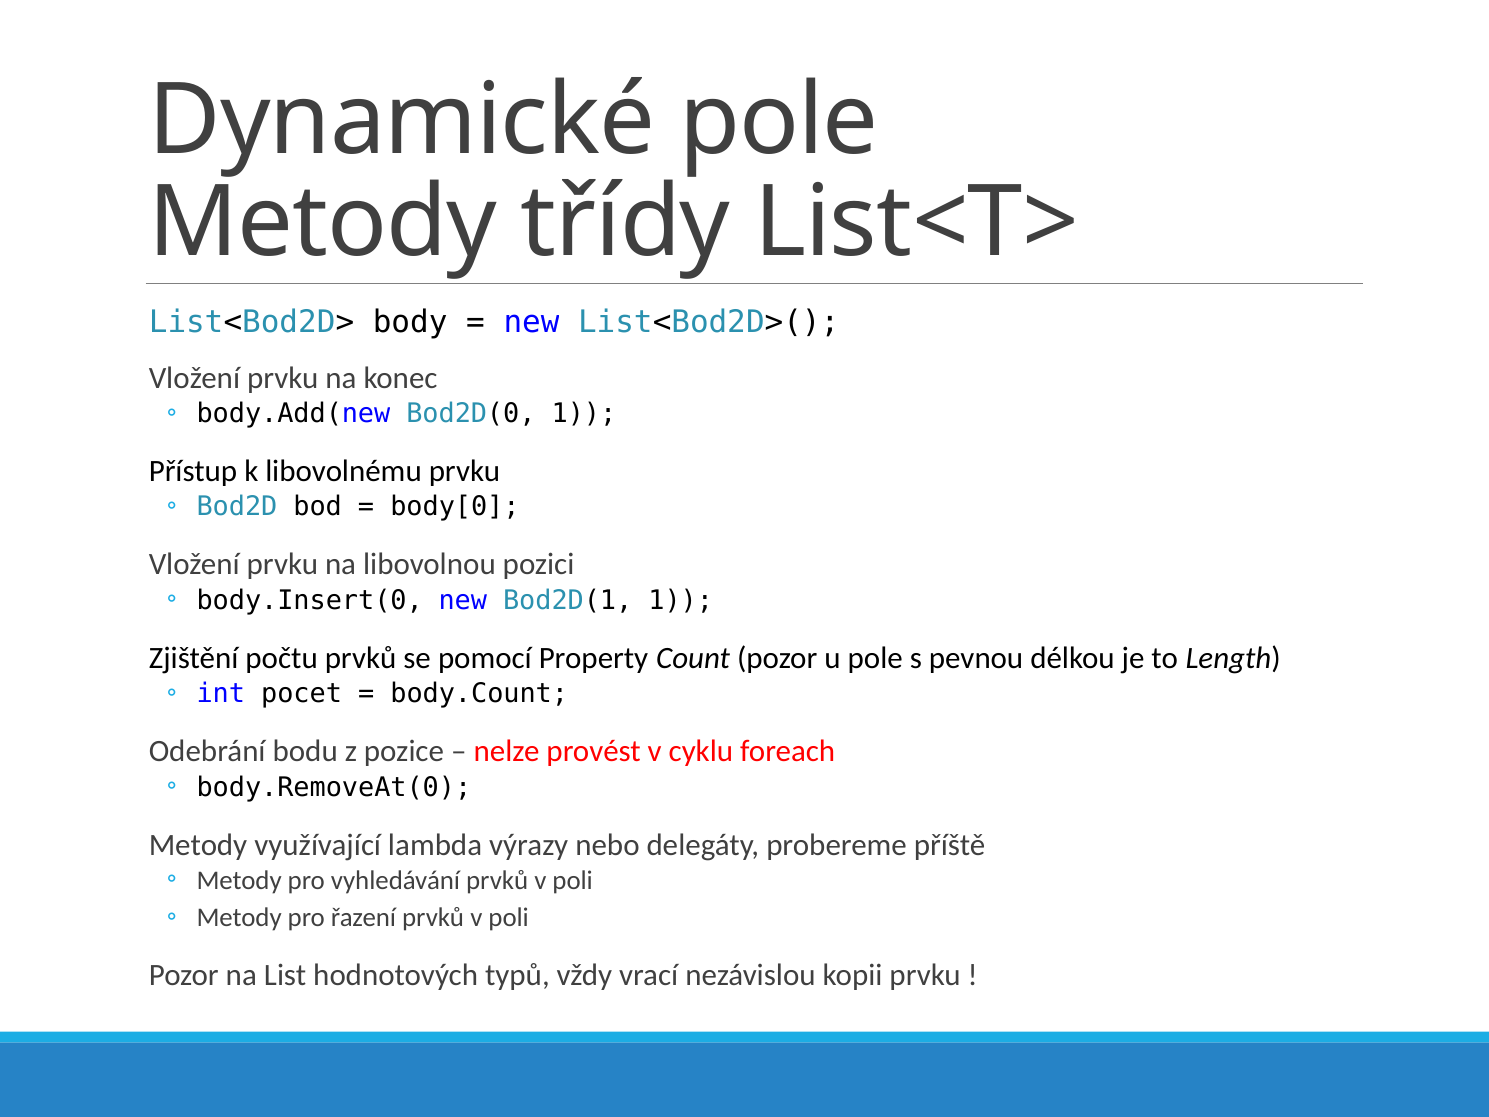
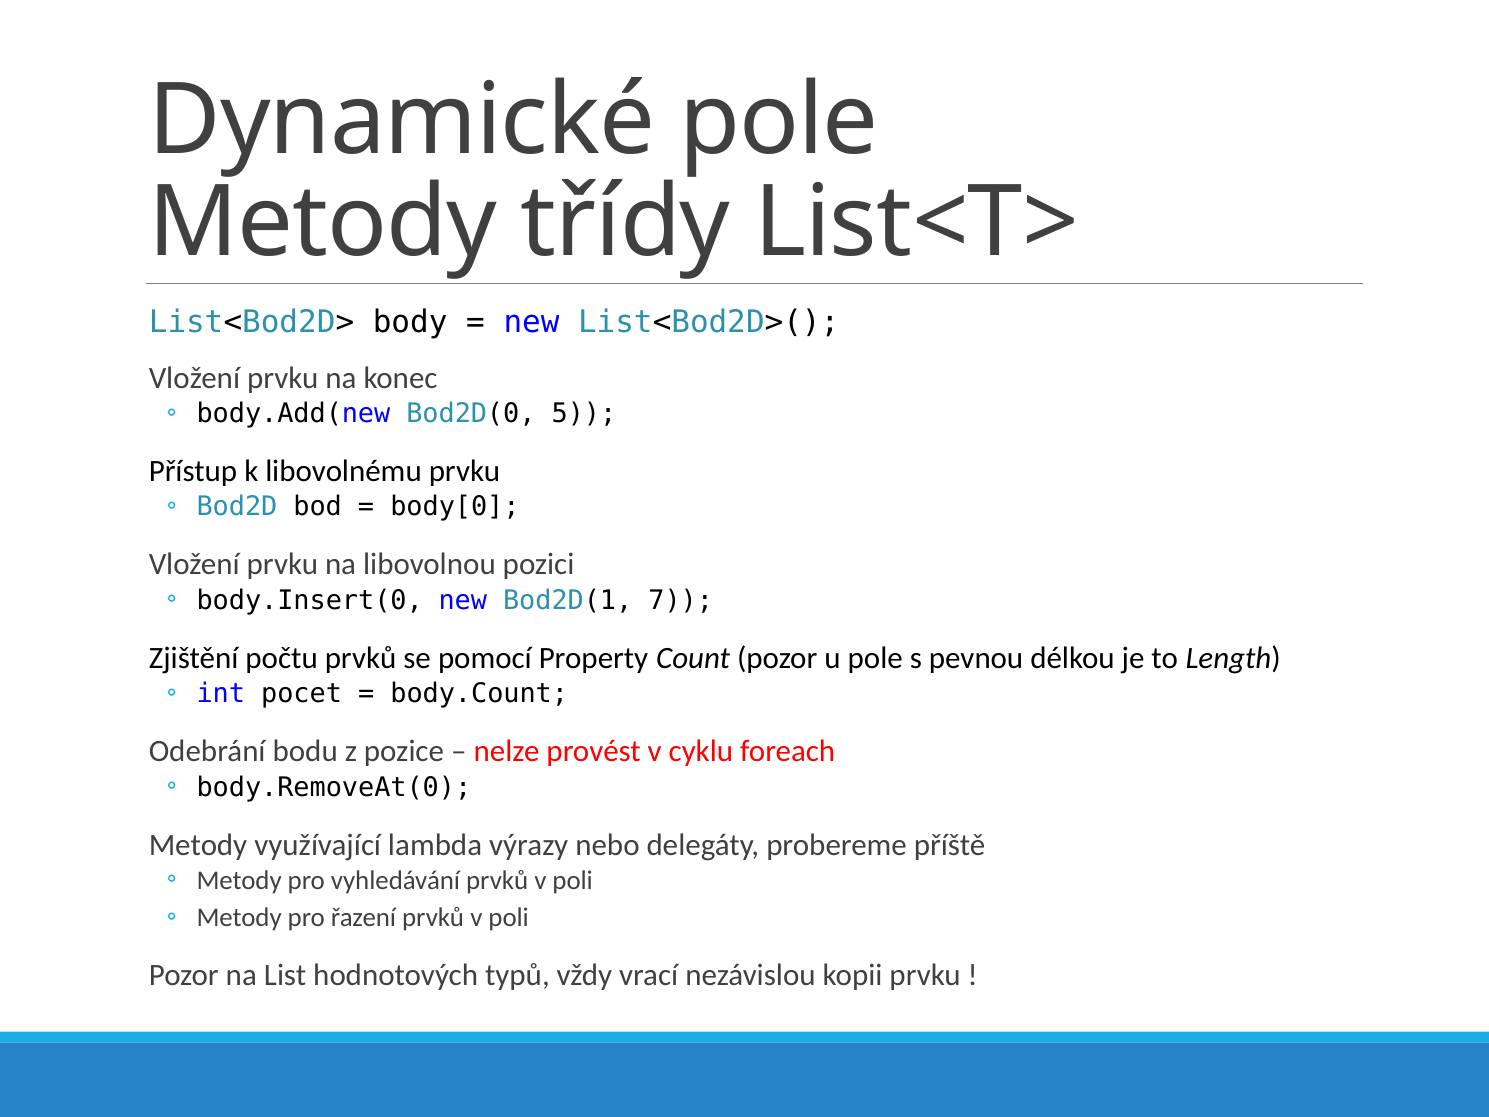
Bod2D(0 1: 1 -> 5
Bod2D(1 1: 1 -> 7
